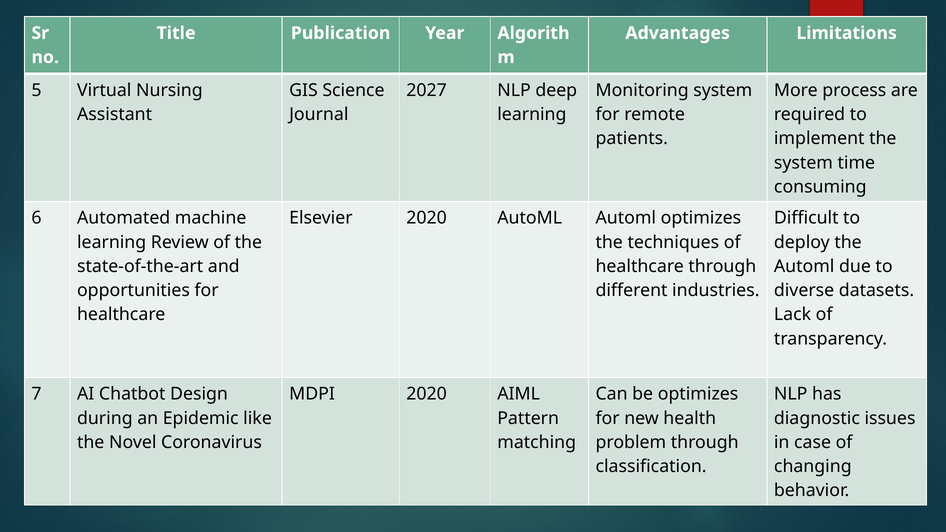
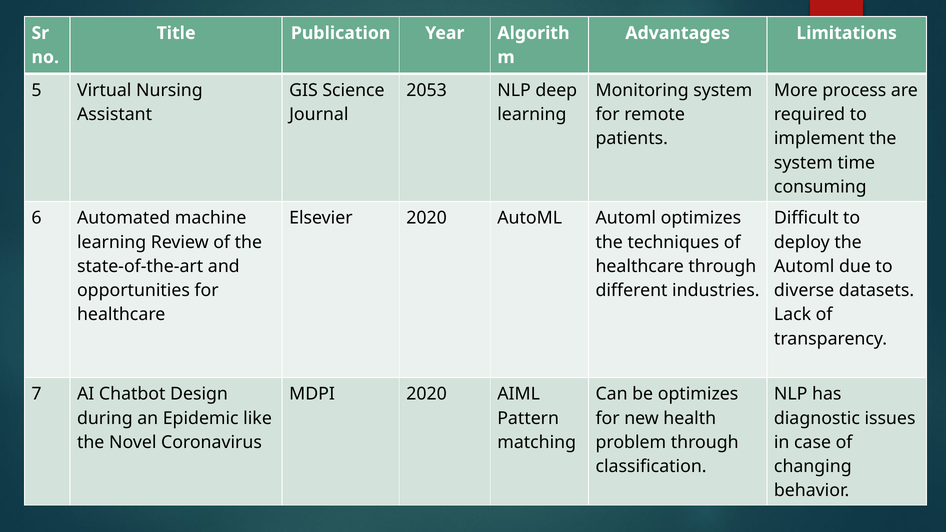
2027: 2027 -> 2053
